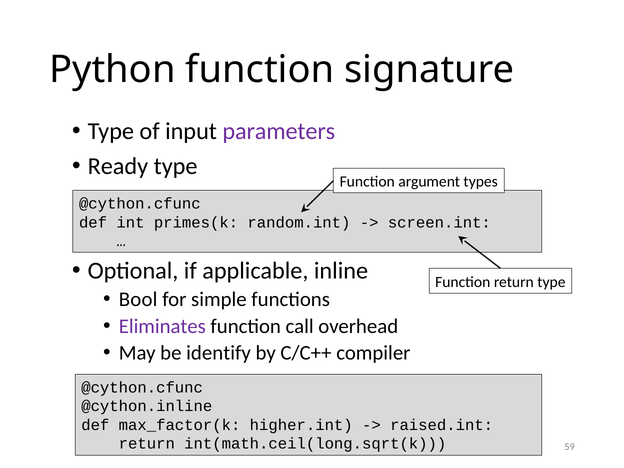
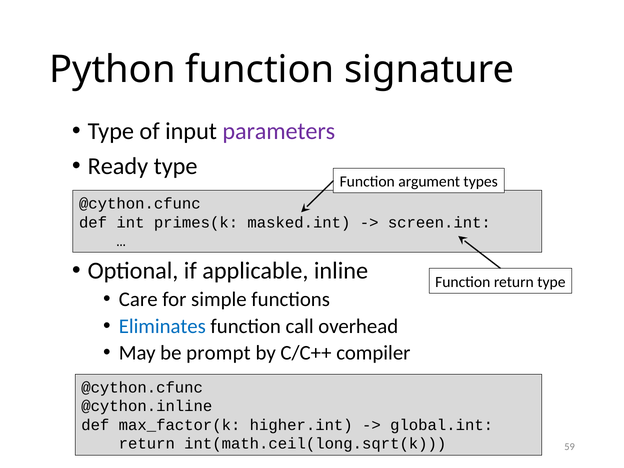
random.int: random.int -> masked.int
Bool: Bool -> Care
Eliminates colour: purple -> blue
identify: identify -> prompt
raised.int: raised.int -> global.int
